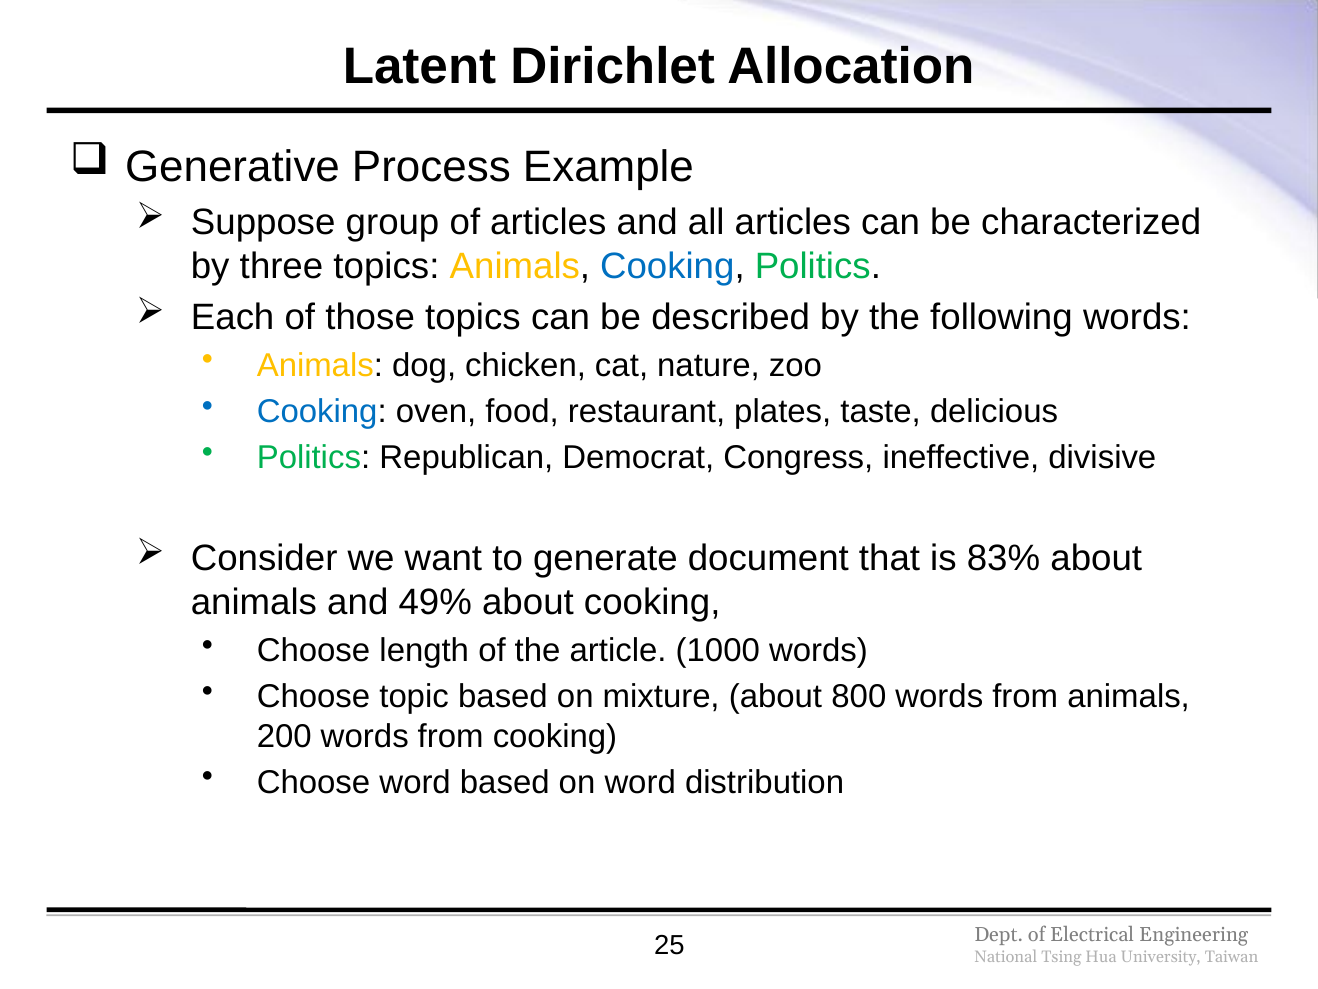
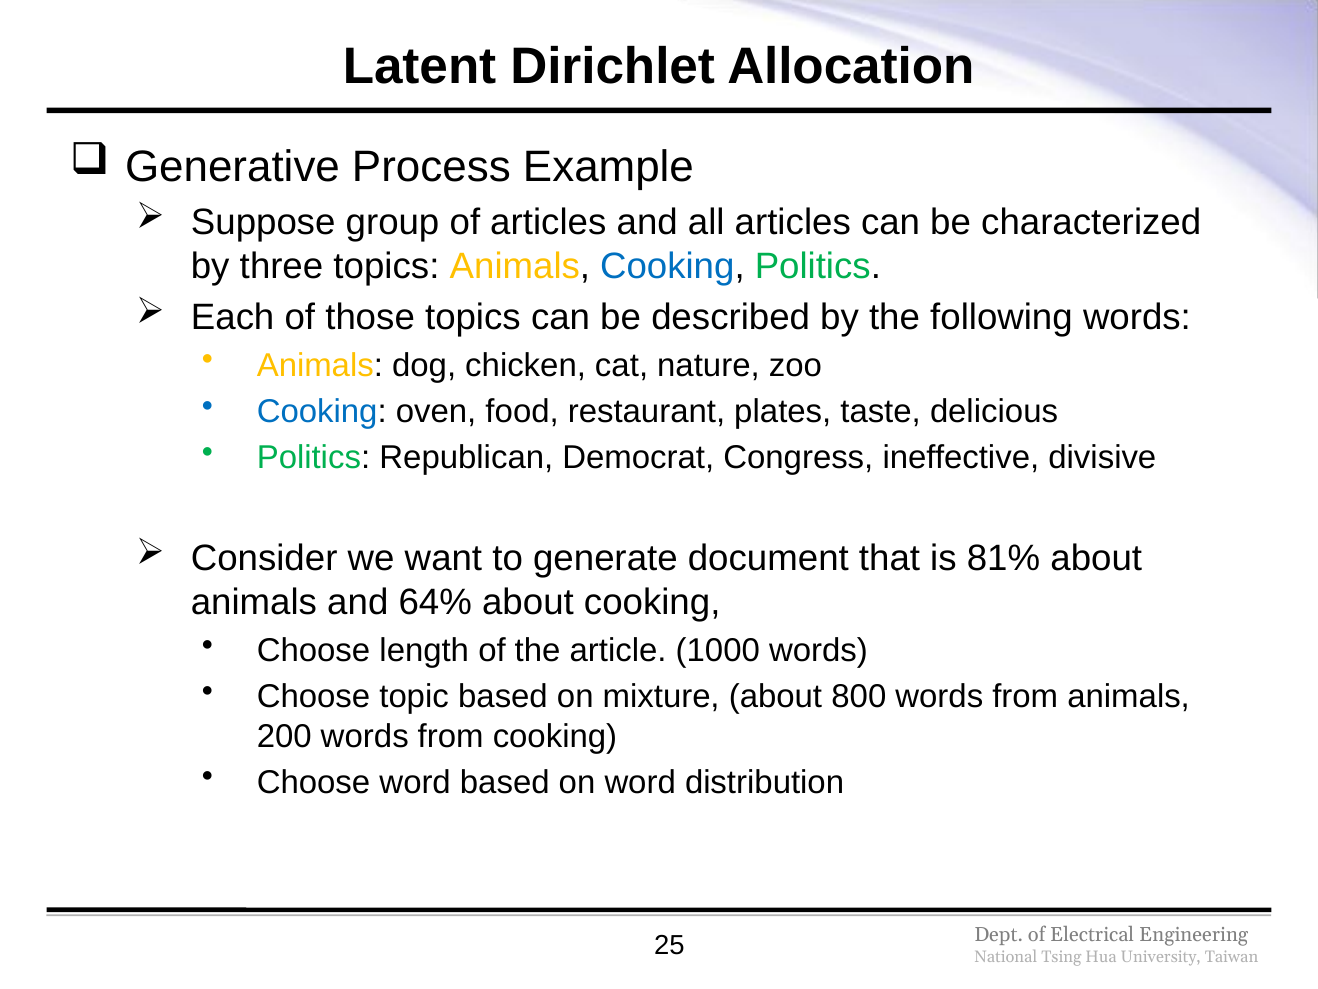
83%: 83% -> 81%
49%: 49% -> 64%
